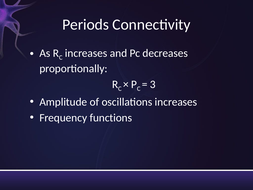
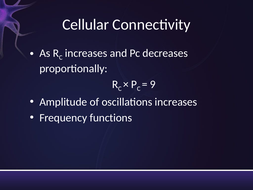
Periods: Periods -> Cellular
3: 3 -> 9
